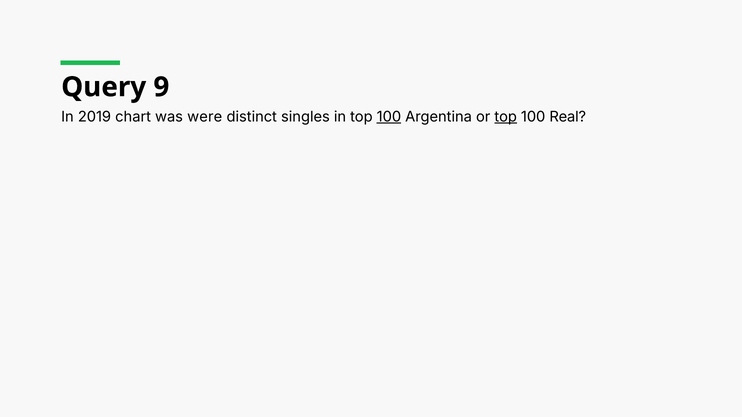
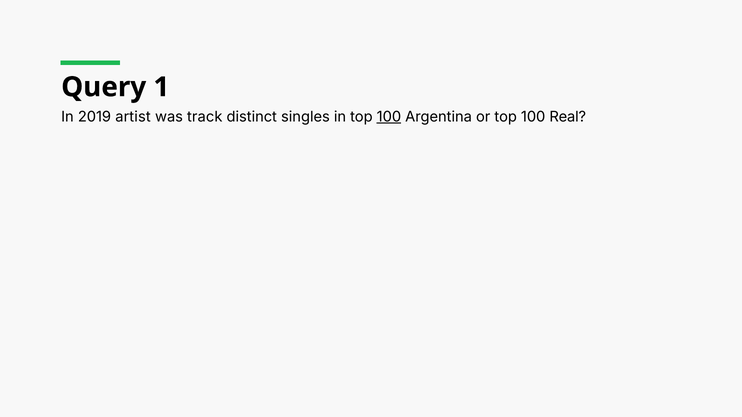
9: 9 -> 1
chart: chart -> artist
were: were -> track
top at (506, 117) underline: present -> none
